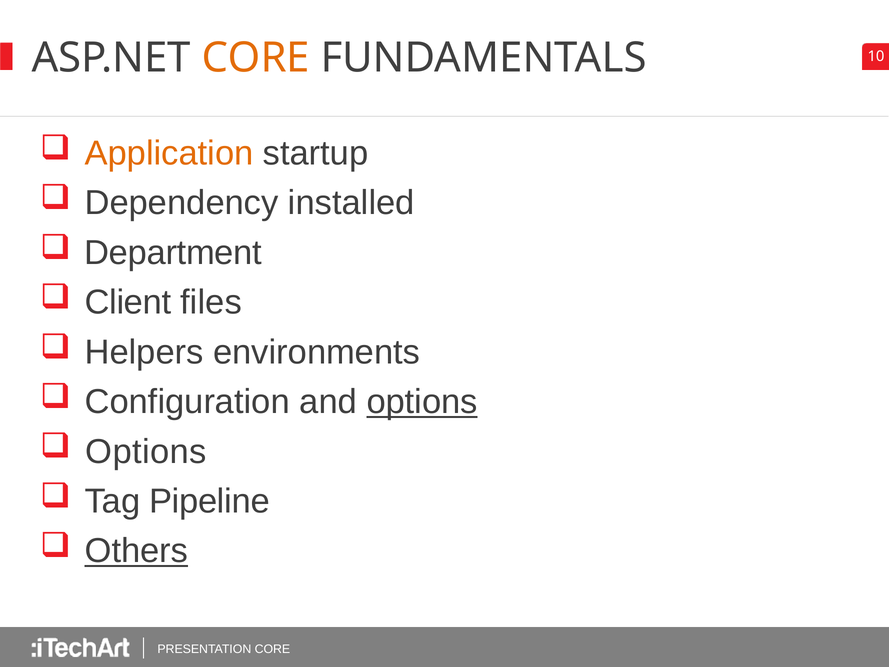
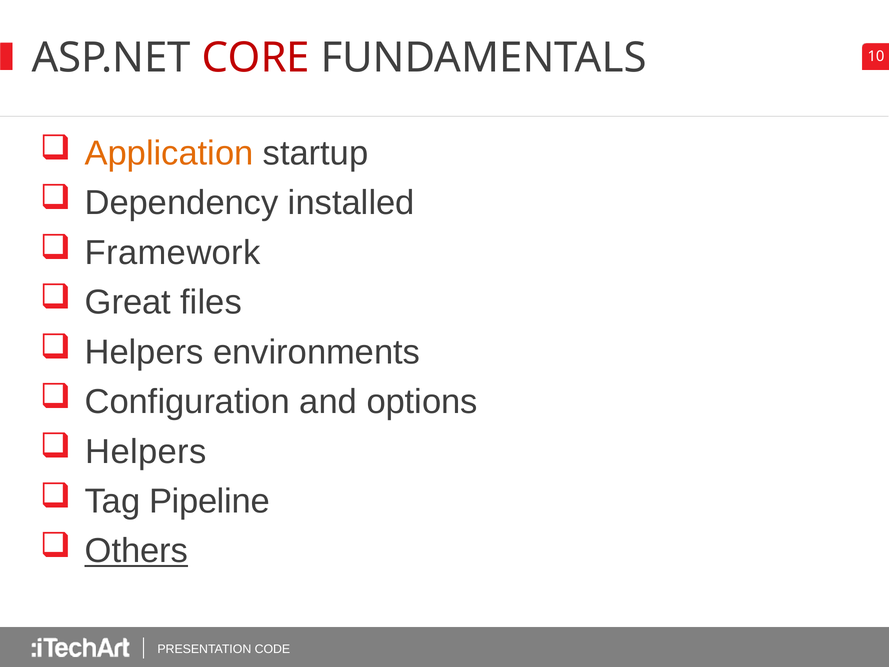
CORE at (256, 58) colour: orange -> red
Department: Department -> Framework
Client: Client -> Great
options at (422, 402) underline: present -> none
Options at (146, 451): Options -> Helpers
PRESENTATION CORE: CORE -> CODE
